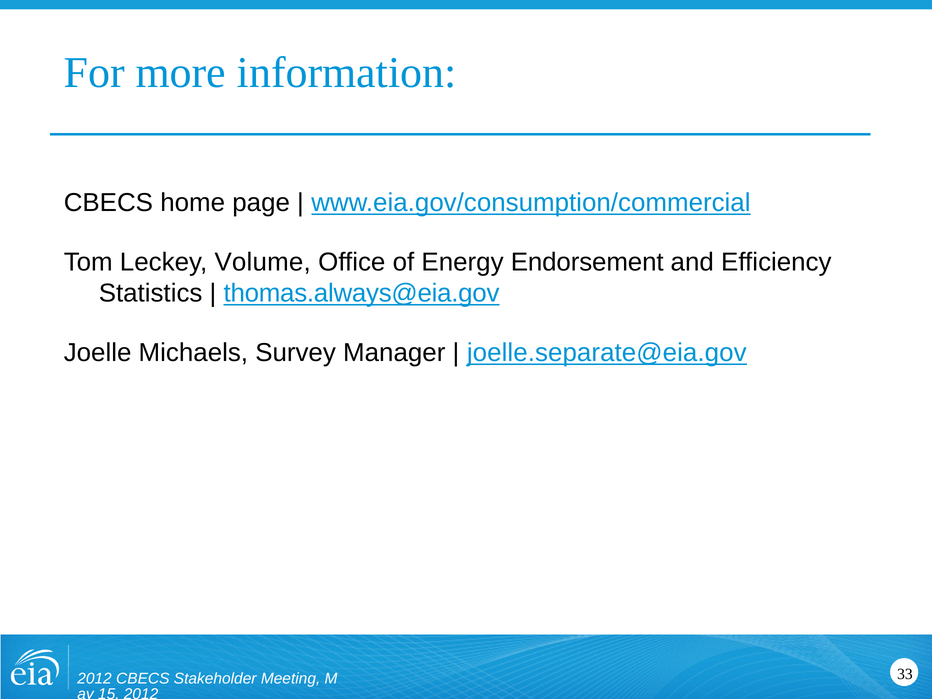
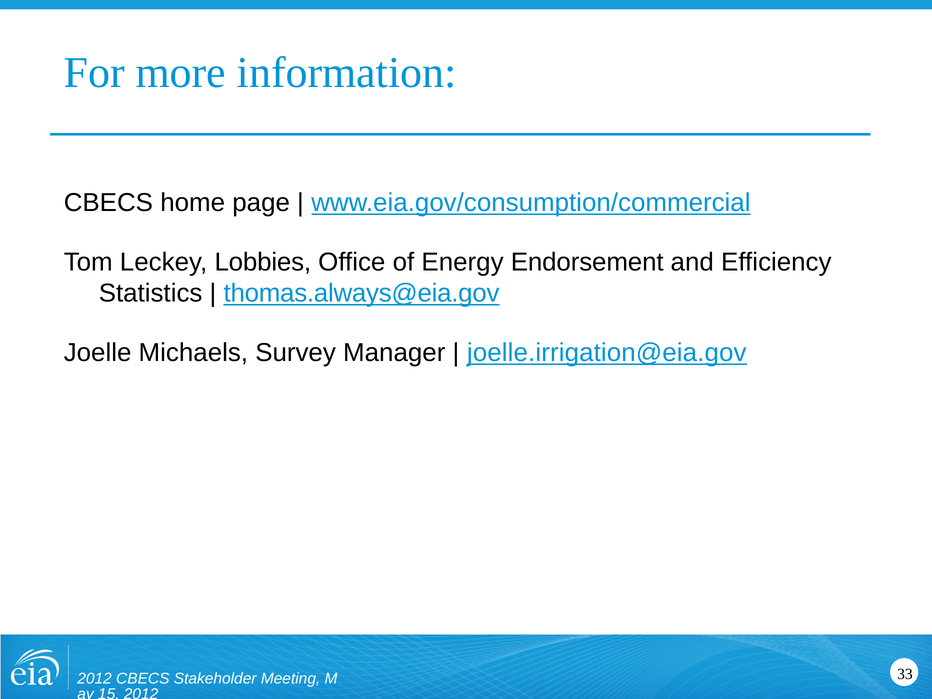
Volume: Volume -> Lobbies
joelle.separate@eia.gov: joelle.separate@eia.gov -> joelle.irrigation@eia.gov
